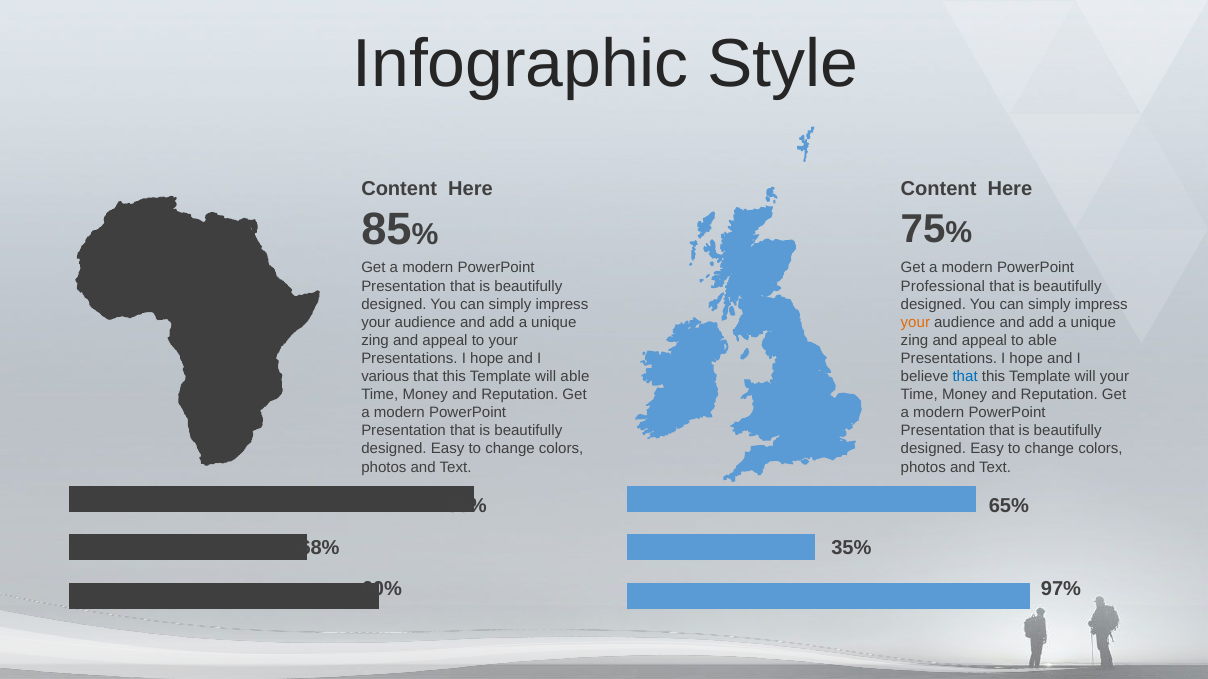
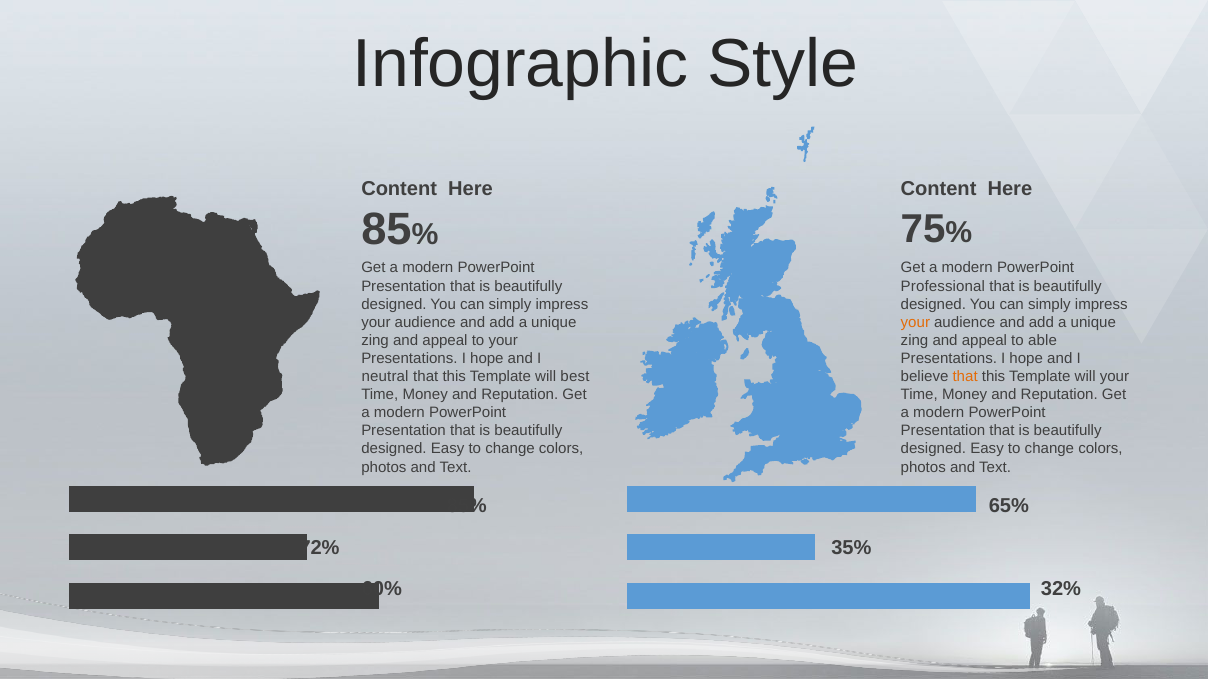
various: various -> neutral
will able: able -> best
that at (965, 377) colour: blue -> orange
68%: 68% -> 72%
97%: 97% -> 32%
